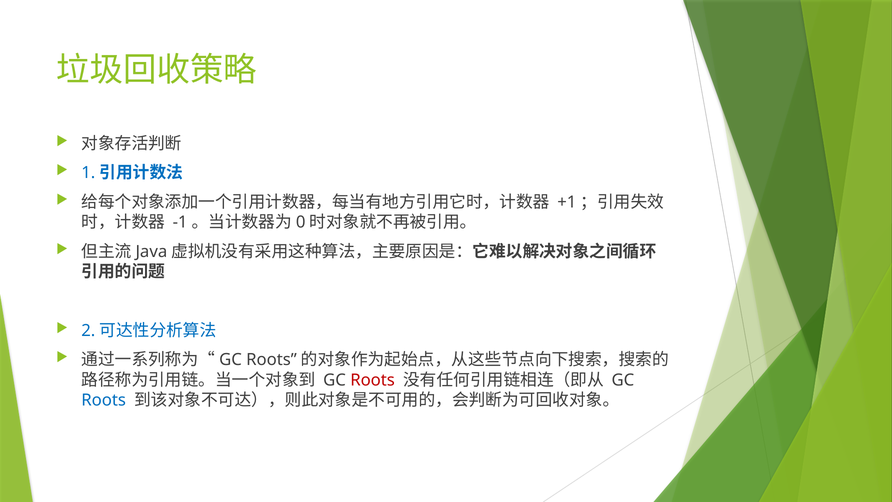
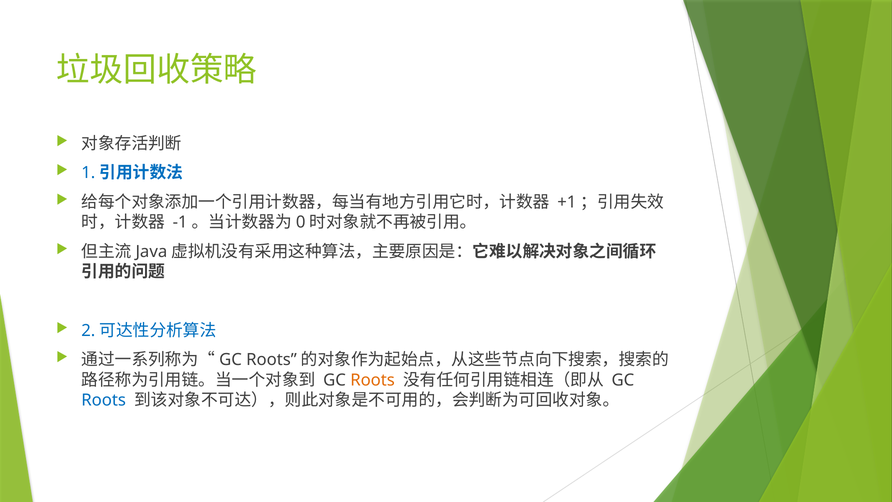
Roots at (373, 380) colour: red -> orange
